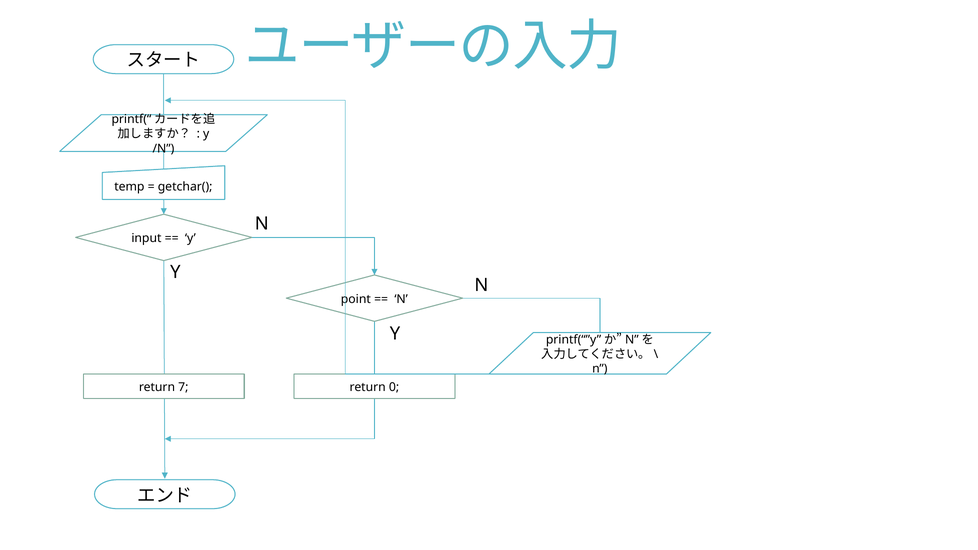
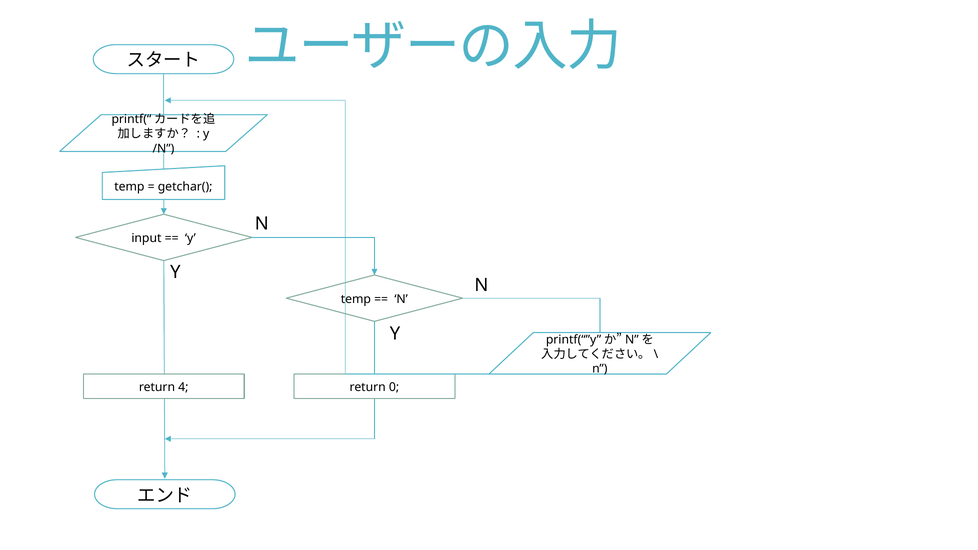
point at (356, 299): point -> temp
7: 7 -> 4
